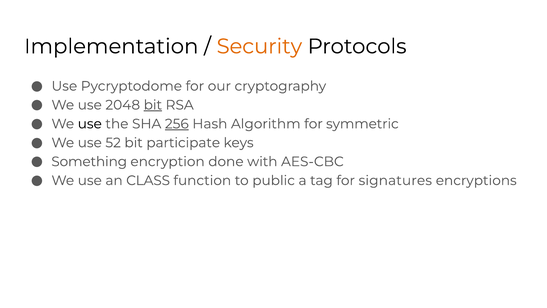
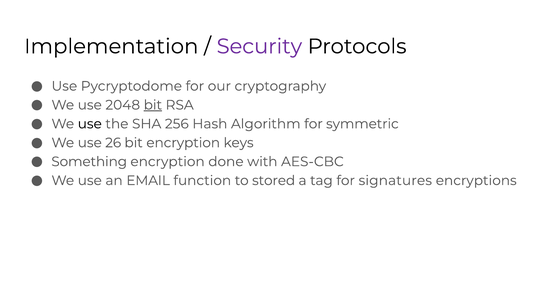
Security colour: orange -> purple
256 underline: present -> none
52: 52 -> 26
bit participate: participate -> encryption
CLASS: CLASS -> EMAIL
public: public -> stored
